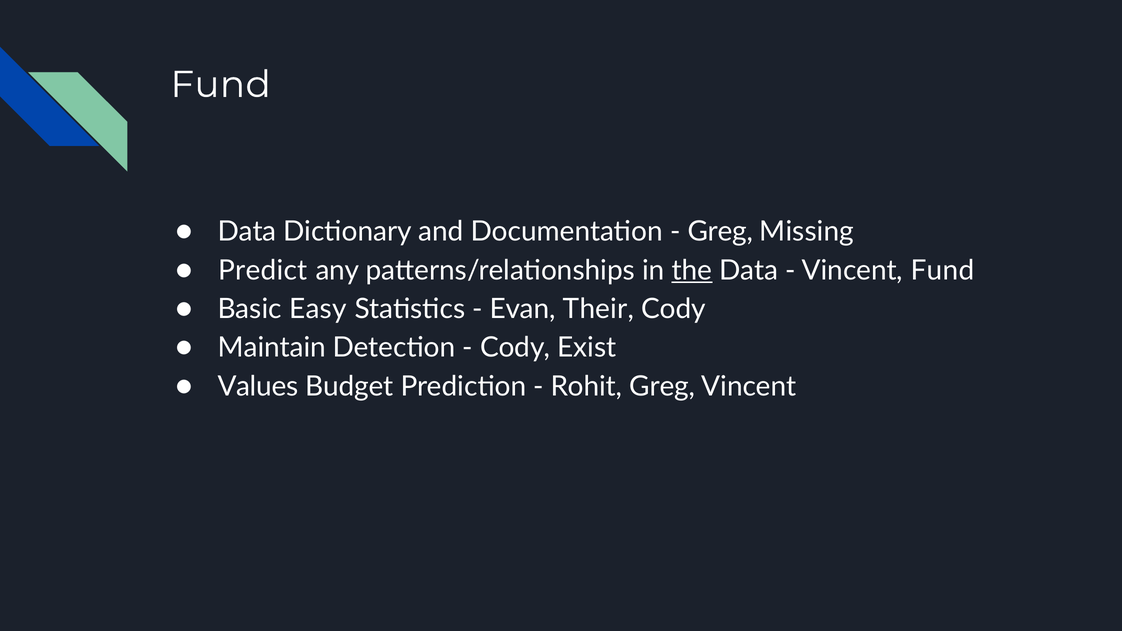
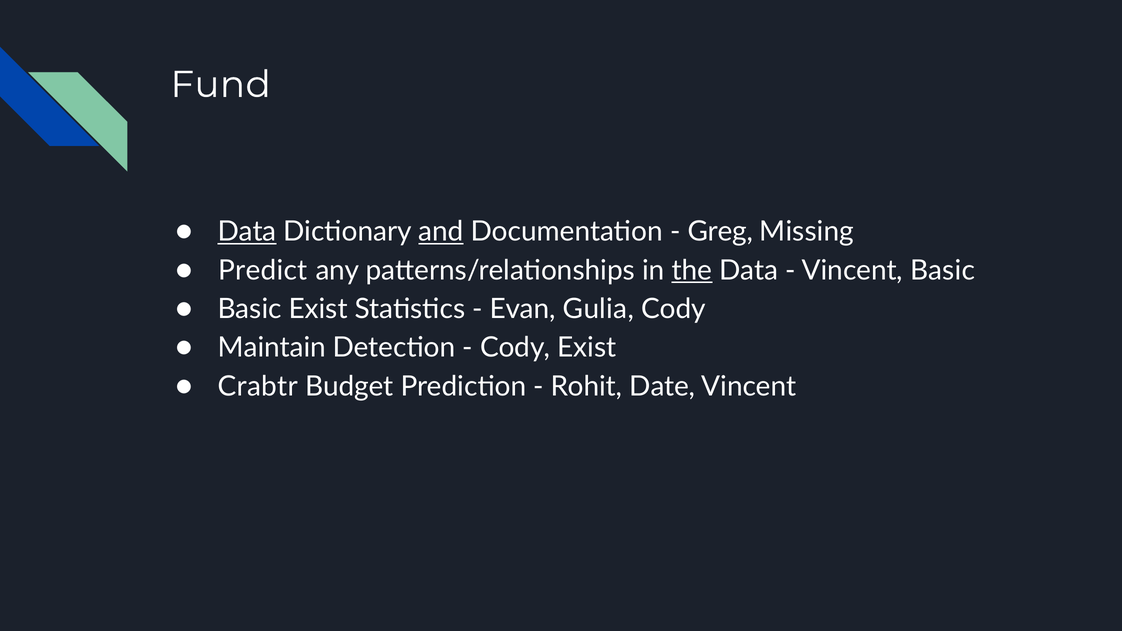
Data at (247, 232) underline: none -> present
and underline: none -> present
Vincent Fund: Fund -> Basic
Basic Easy: Easy -> Exist
Their: Their -> Gulia
Values: Values -> Crabtr
Rohit Greg: Greg -> Date
